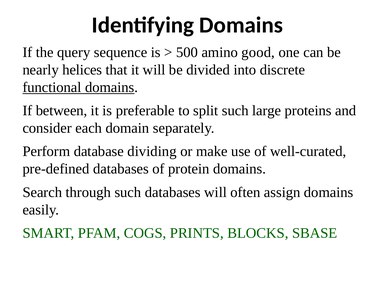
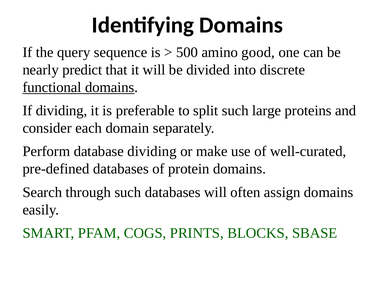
helices: helices -> predict
If between: between -> dividing
